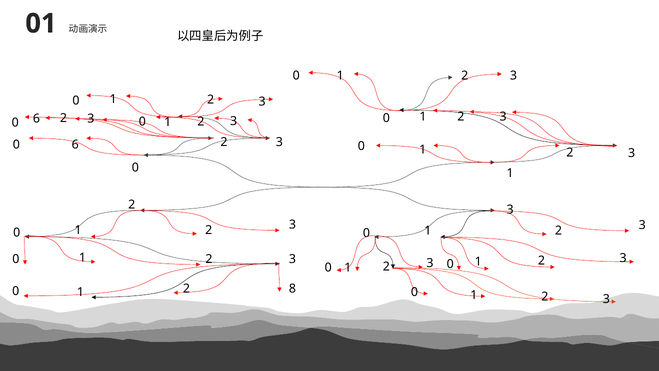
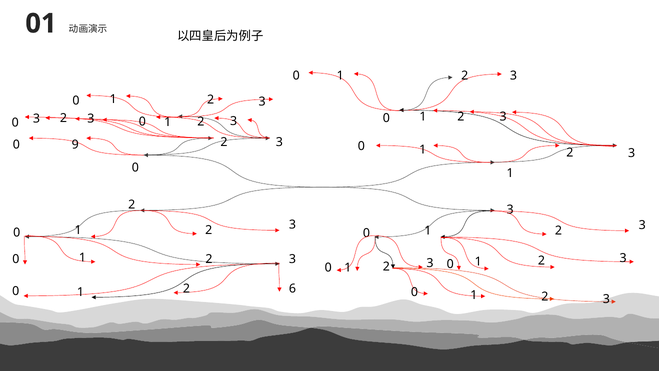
6 at (36, 119): 6 -> 3
6 at (75, 144): 6 -> 9
8: 8 -> 6
